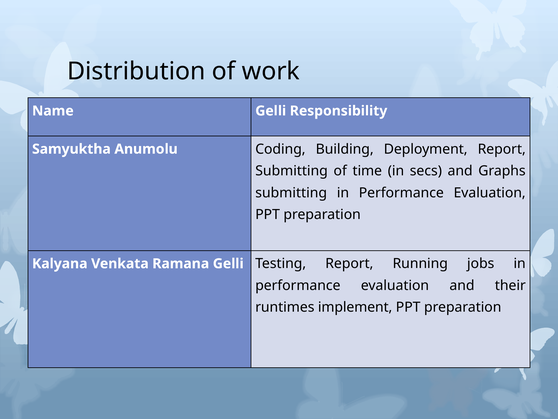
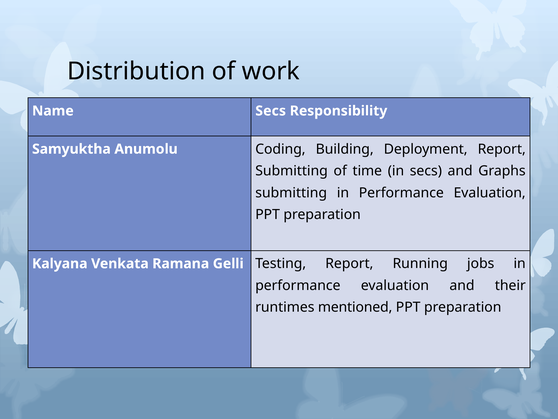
Name Gelli: Gelli -> Secs
implement: implement -> mentioned
